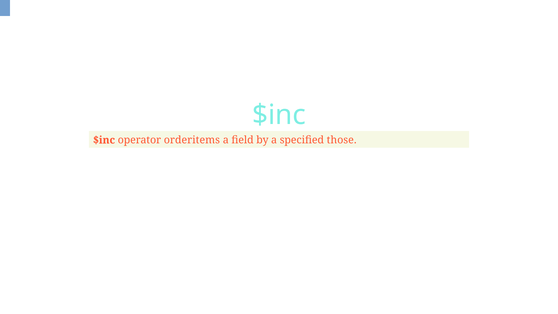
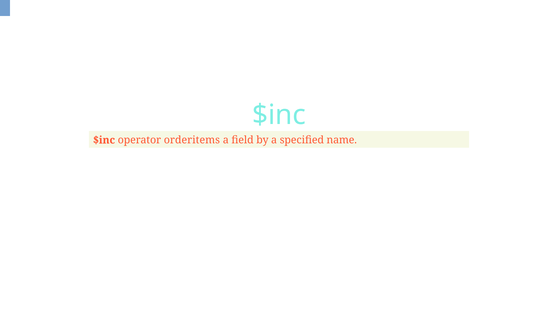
those: those -> name
